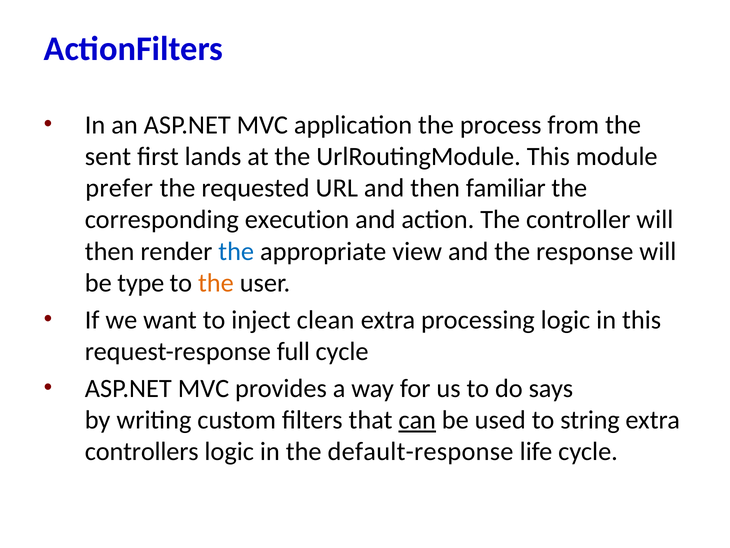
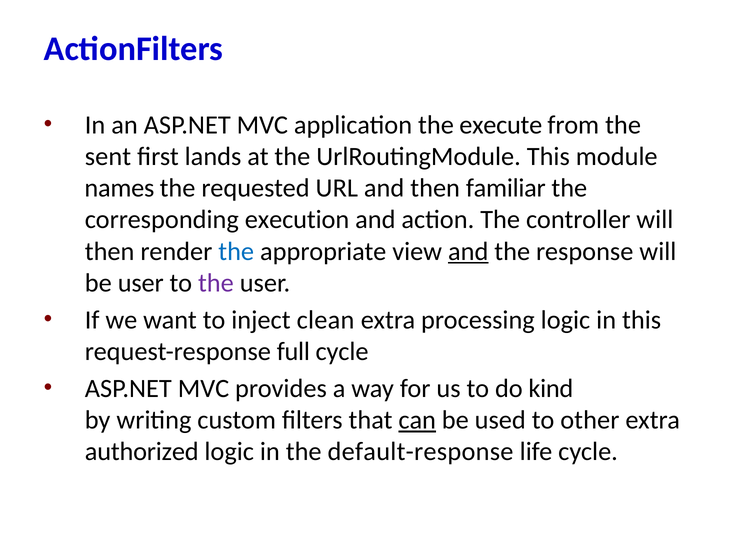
process: process -> execute
prefer: prefer -> names
and at (468, 251) underline: none -> present
be type: type -> user
the at (216, 283) colour: orange -> purple
says: says -> kind
string: string -> other
controllers: controllers -> authorized
